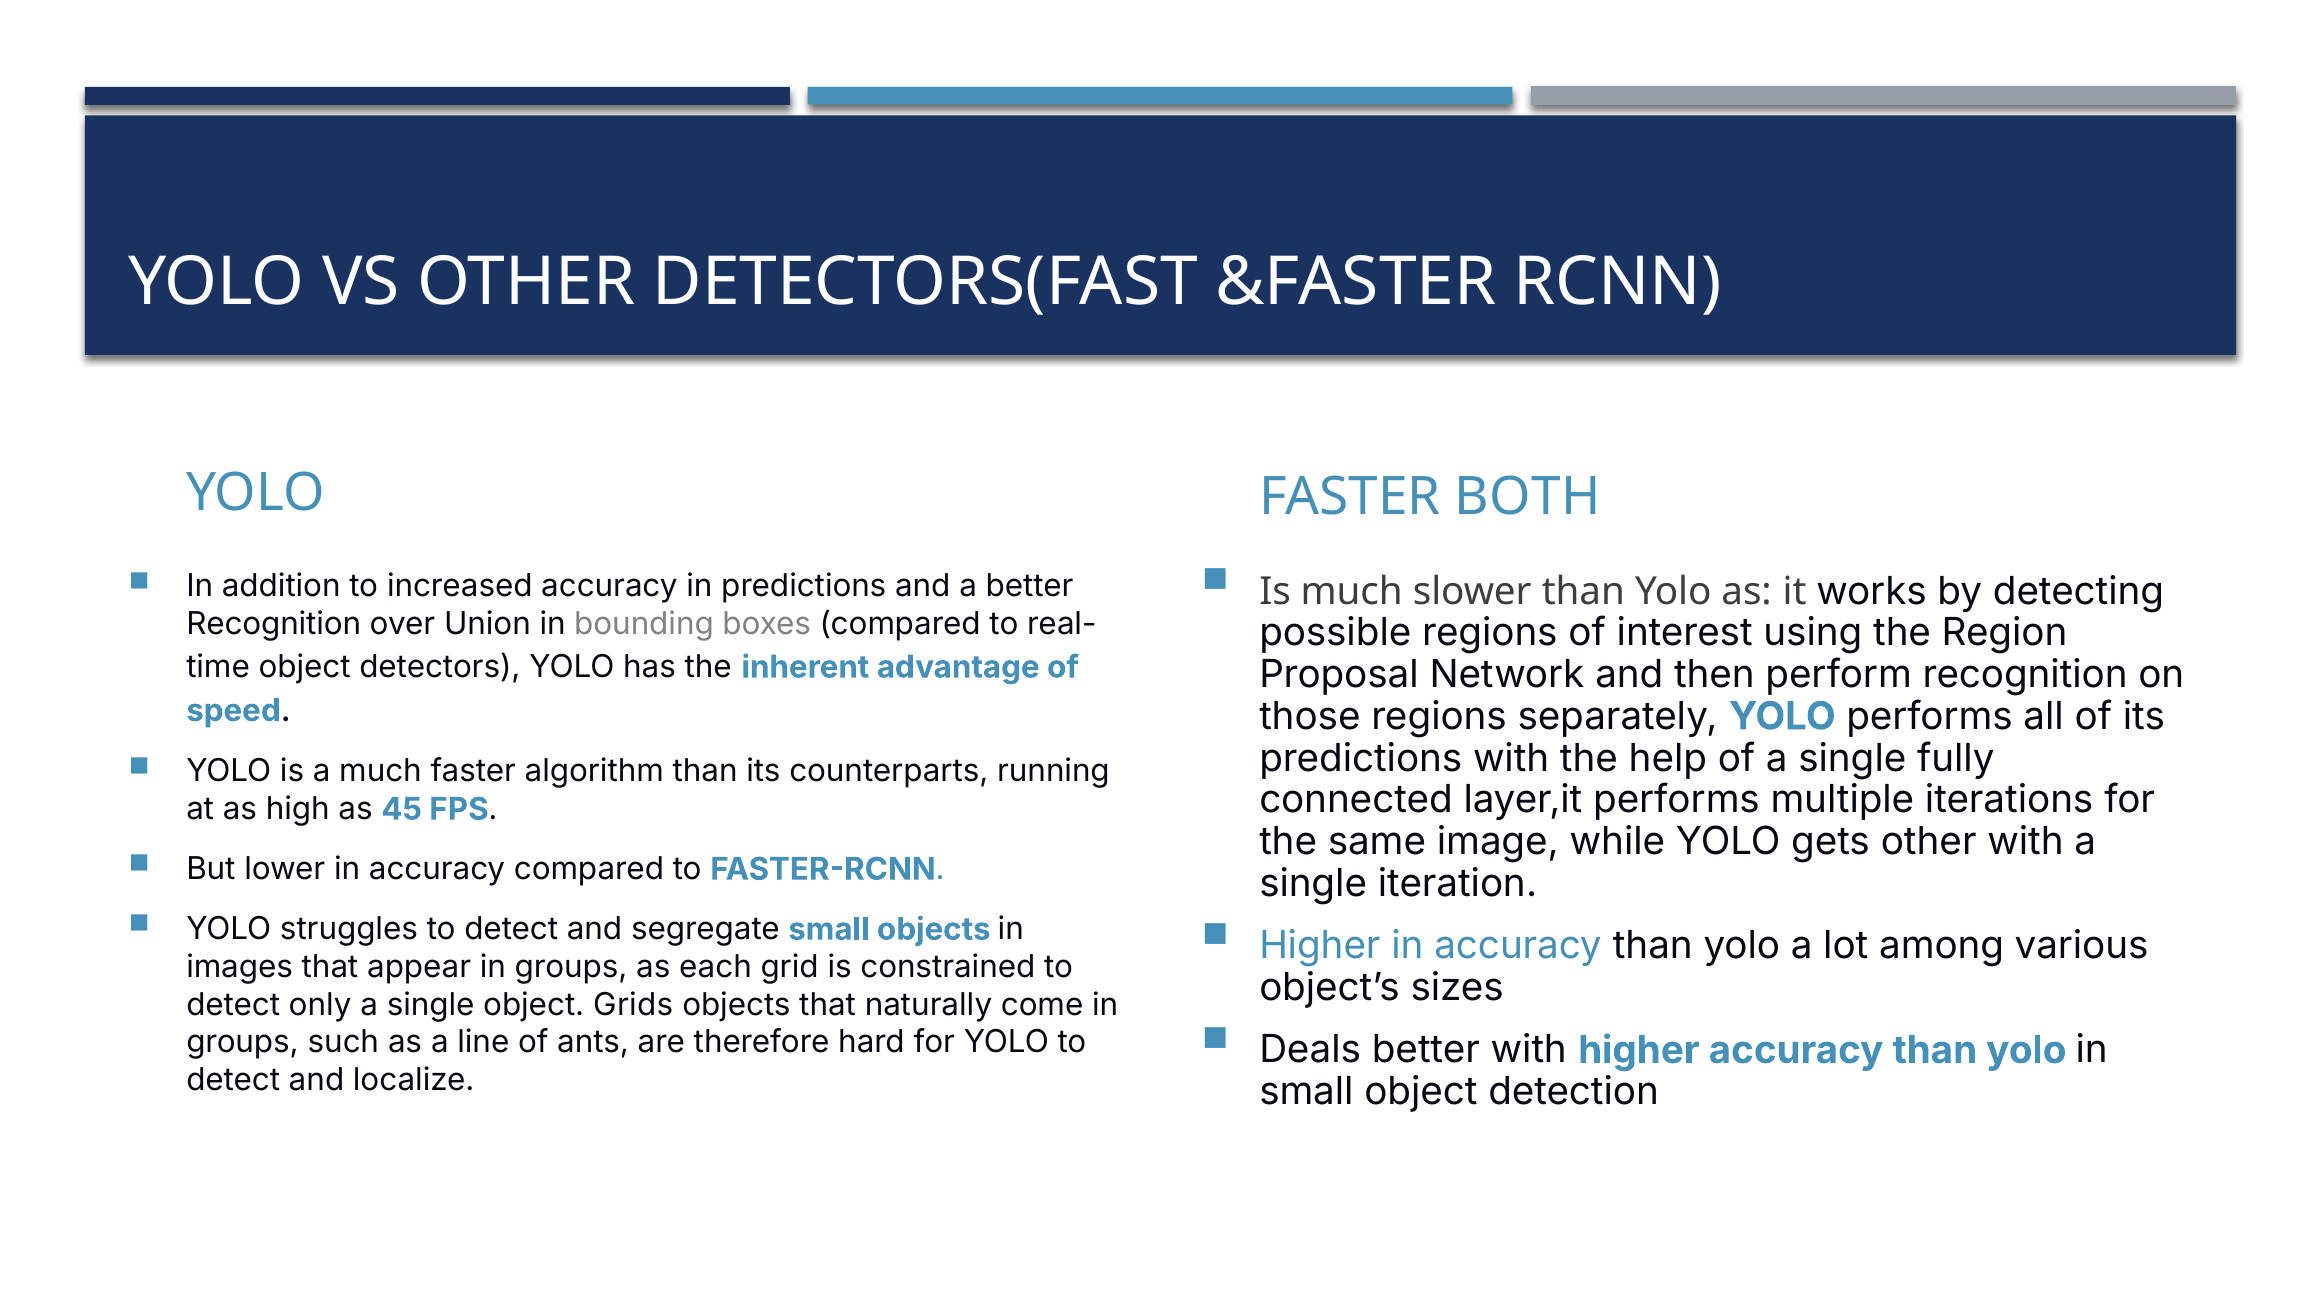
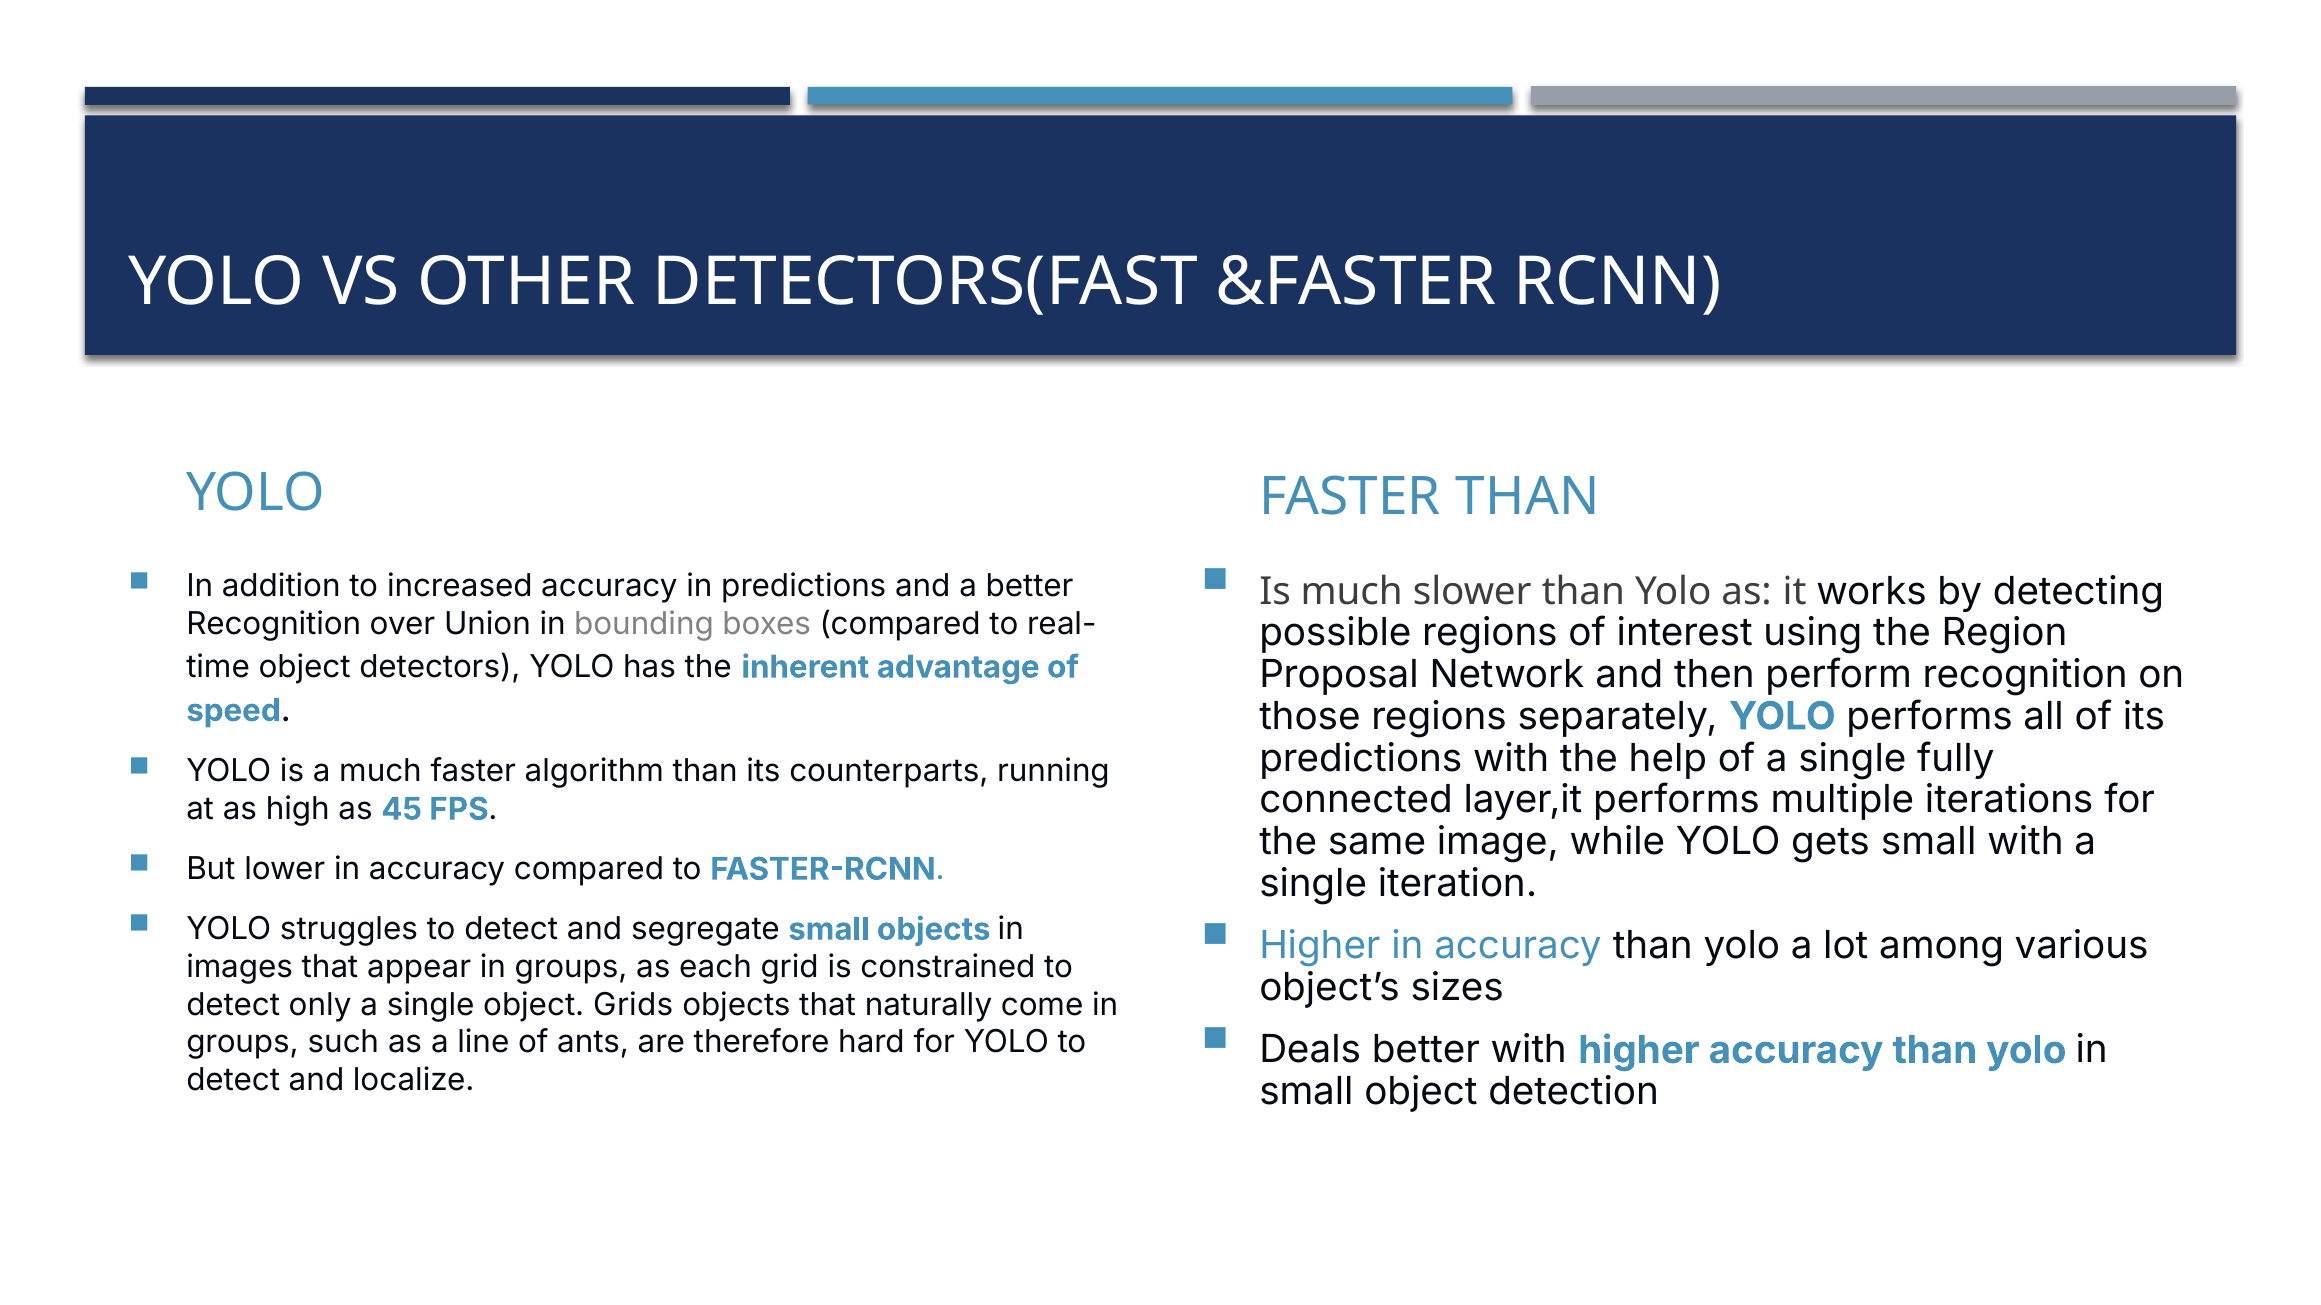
FASTER BOTH: BOTH -> THAN
gets other: other -> small
